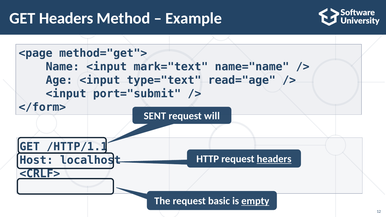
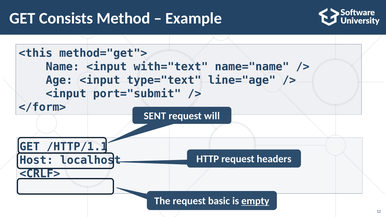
GET Headers: Headers -> Consists
<page: <page -> <this
mark="text: mark="text -> with="text
read="age: read="age -> line="age
headers at (274, 159) underline: present -> none
